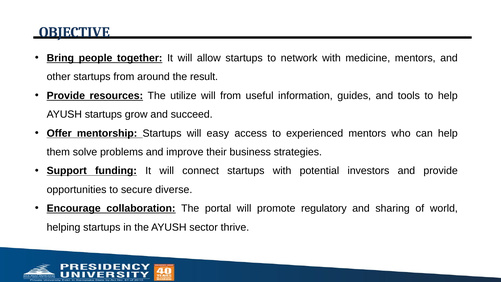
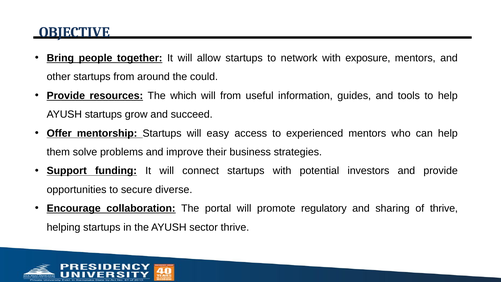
medicine: medicine -> exposure
result: result -> could
utilize: utilize -> which
of world: world -> thrive
